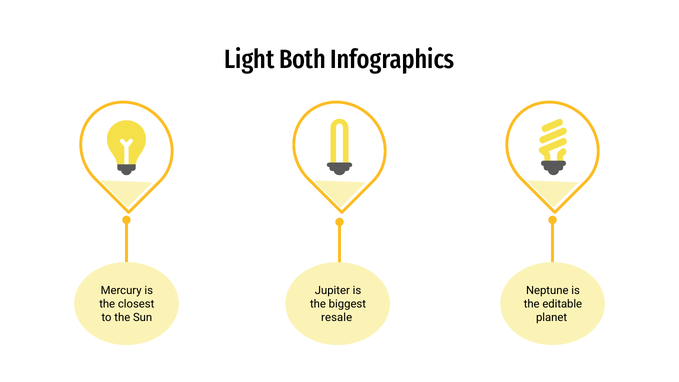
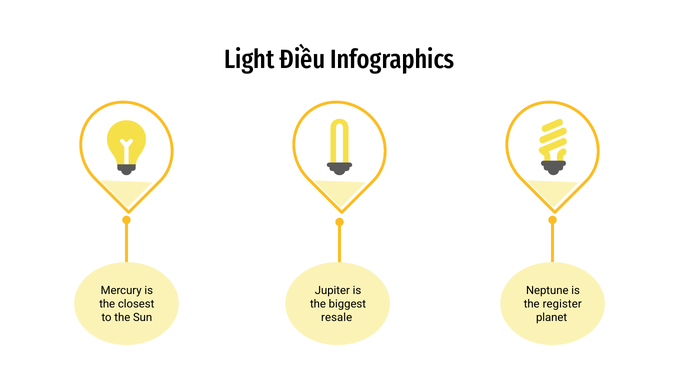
Both: Both -> Điều
editable: editable -> register
